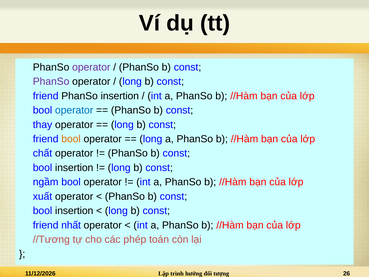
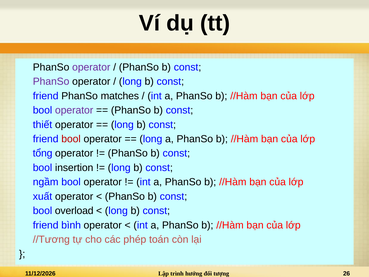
PhanSo insertion: insertion -> matches
operator at (74, 110) colour: blue -> purple
thay: thay -> thiết
bool at (71, 139) colour: orange -> red
chất: chất -> tổng
insertion at (74, 211): insertion -> overload
nhất: nhất -> bình
